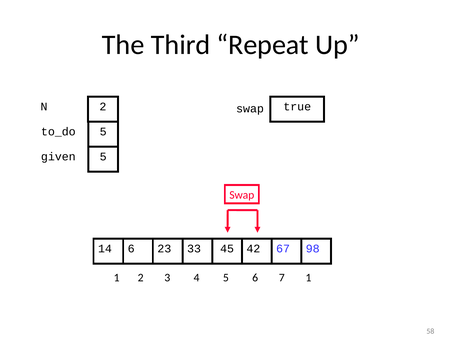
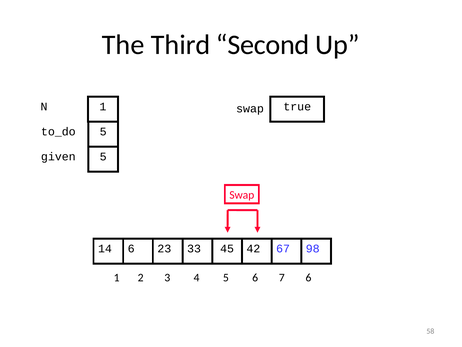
Repeat: Repeat -> Second
N 2: 2 -> 1
7 1: 1 -> 6
